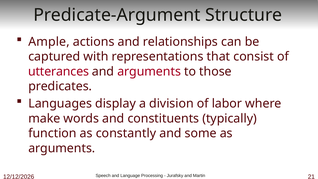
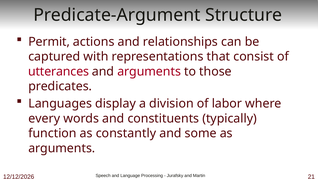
Ample: Ample -> Permit
make: make -> every
